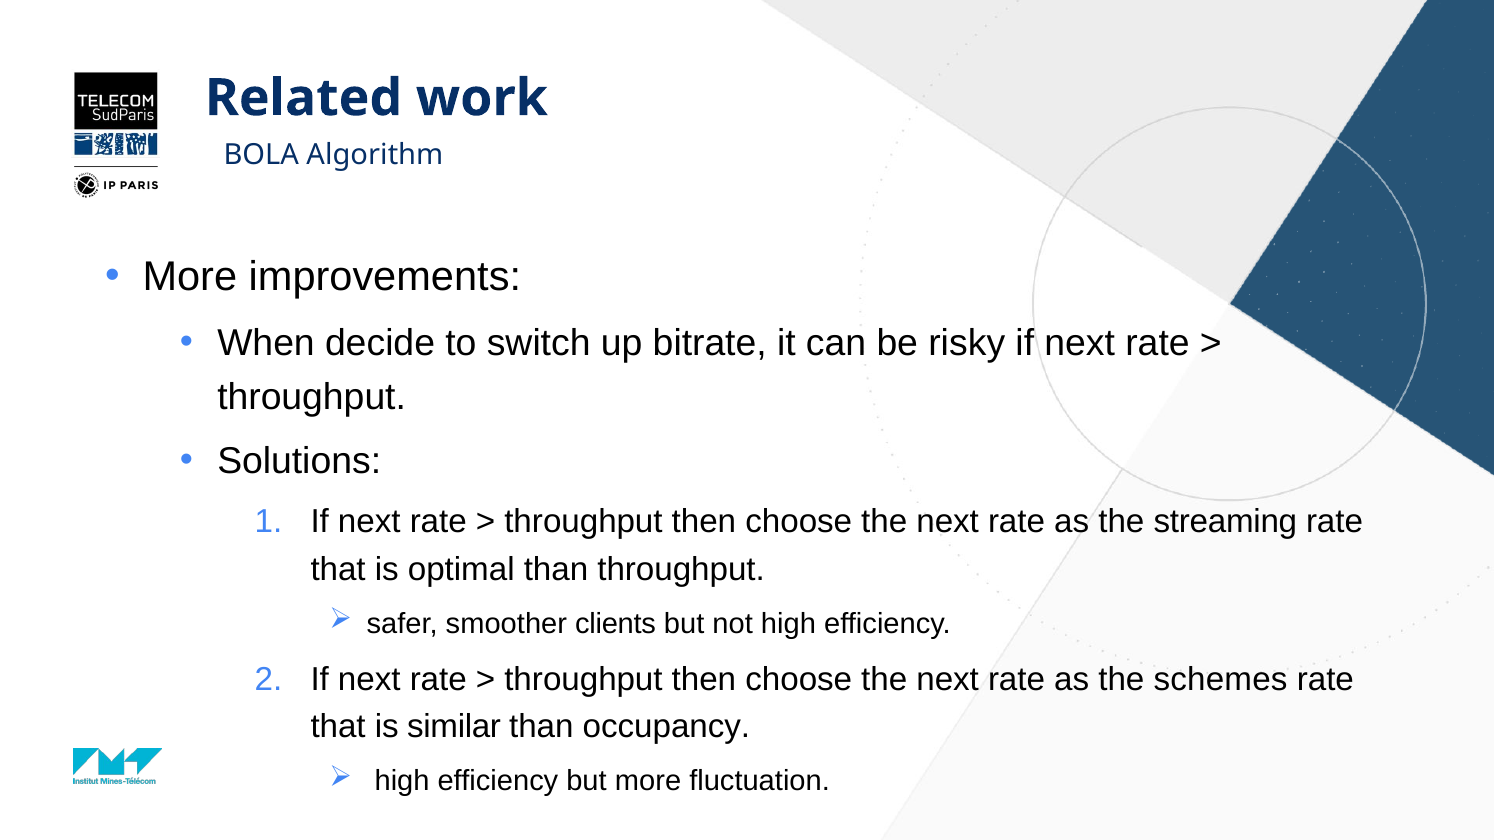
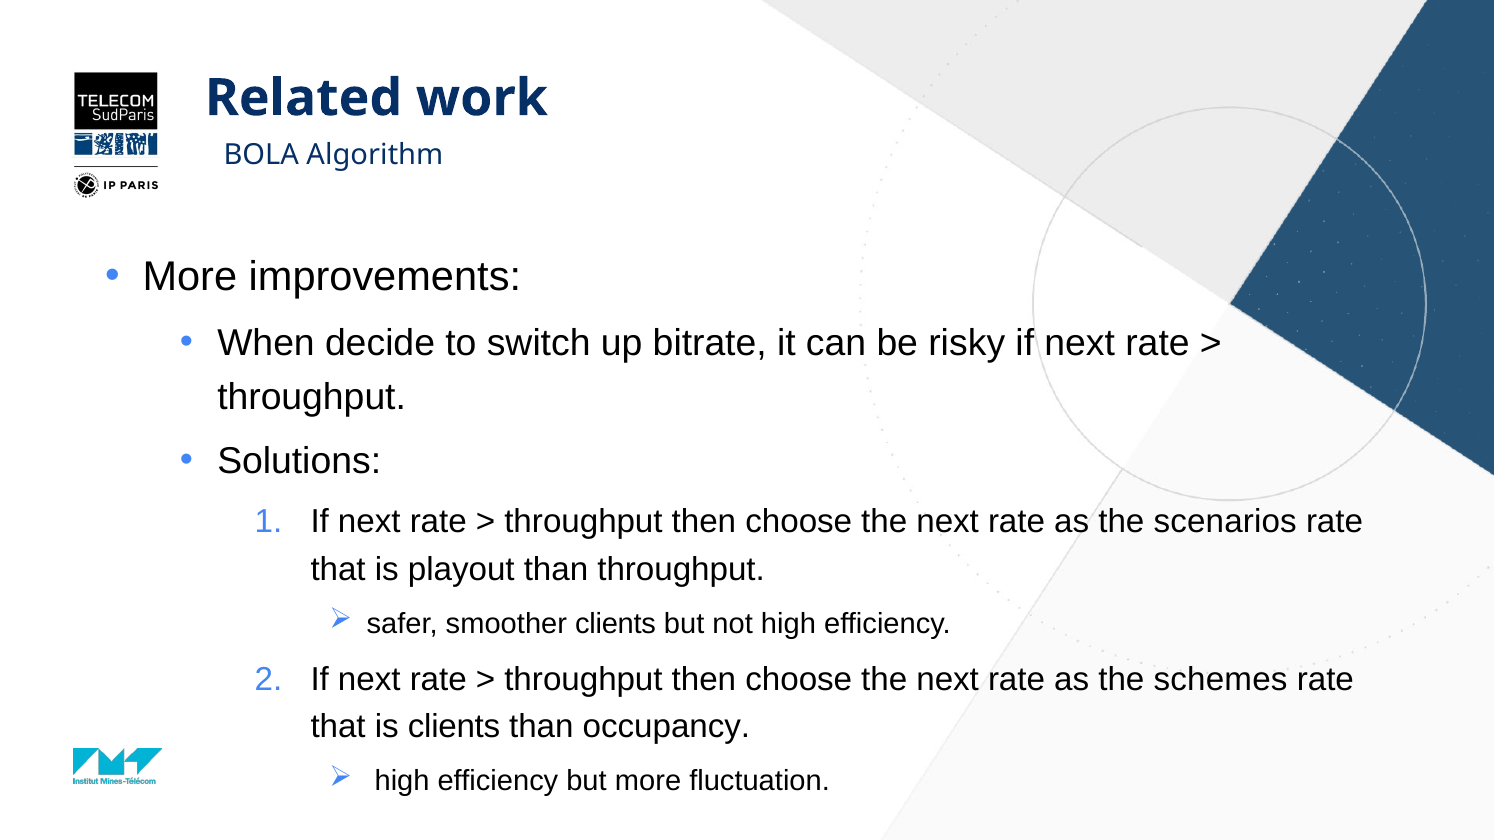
streaming: streaming -> scenarios
optimal: optimal -> playout
is similar: similar -> clients
